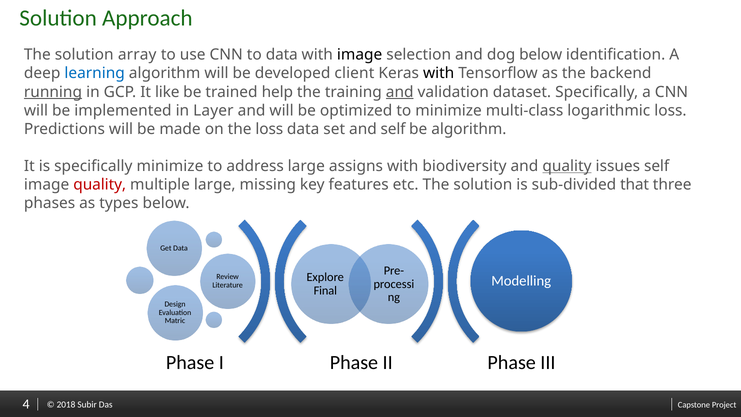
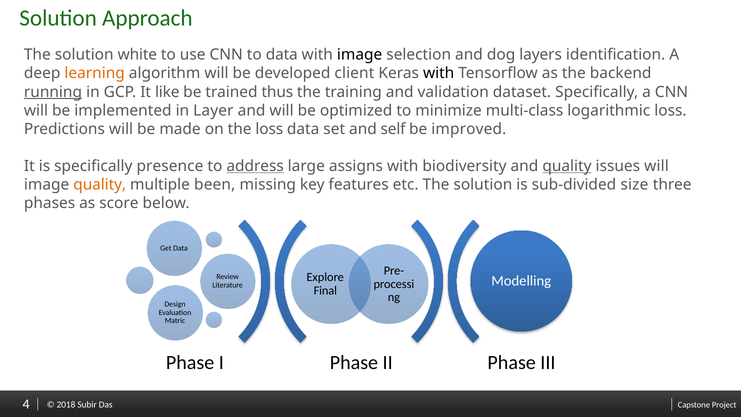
array: array -> white
dog below: below -> layers
learning colour: blue -> orange
help: help -> thus
and at (400, 92) underline: present -> none
be algorithm: algorithm -> improved
specifically minimize: minimize -> presence
address underline: none -> present
issues self: self -> will
quality at (100, 185) colour: red -> orange
multiple large: large -> been
that: that -> size
types: types -> score
